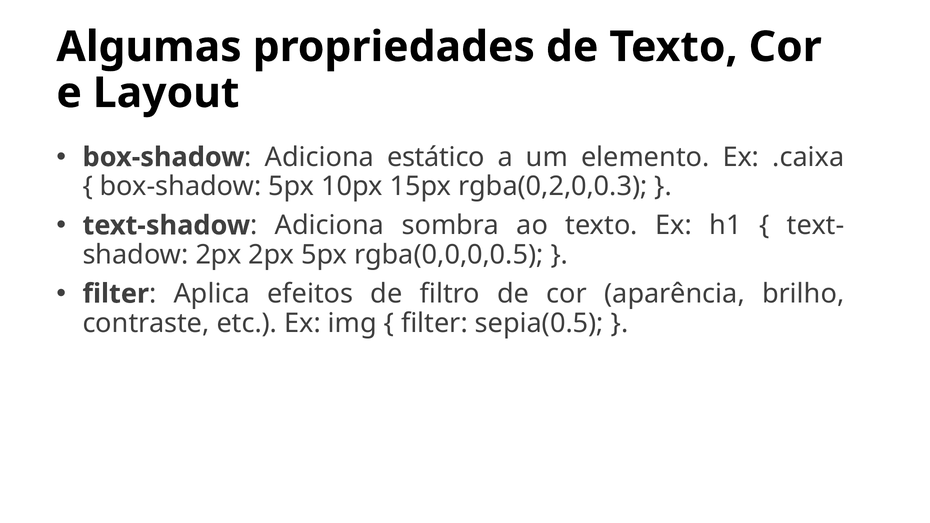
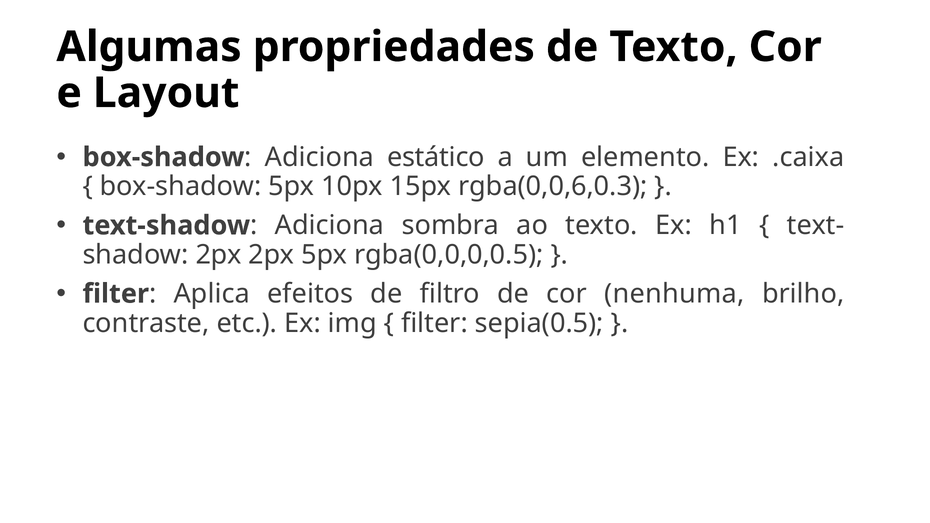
rgba(0,2,0,0.3: rgba(0,2,0,0.3 -> rgba(0,0,6,0.3
aparência: aparência -> nenhuma
